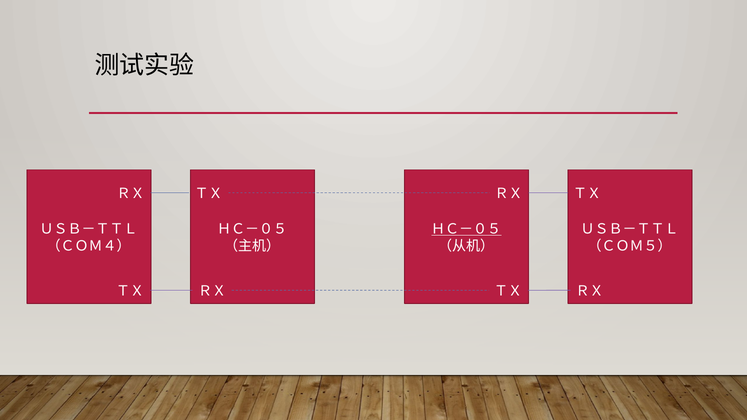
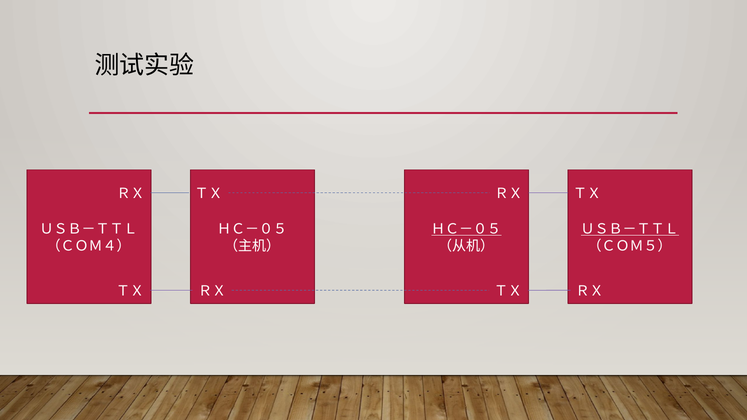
ＵＳＢ－ＴＴＬ at (630, 229) underline: none -> present
